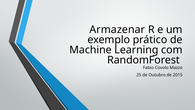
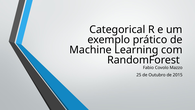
Armazenar: Armazenar -> Categorical
